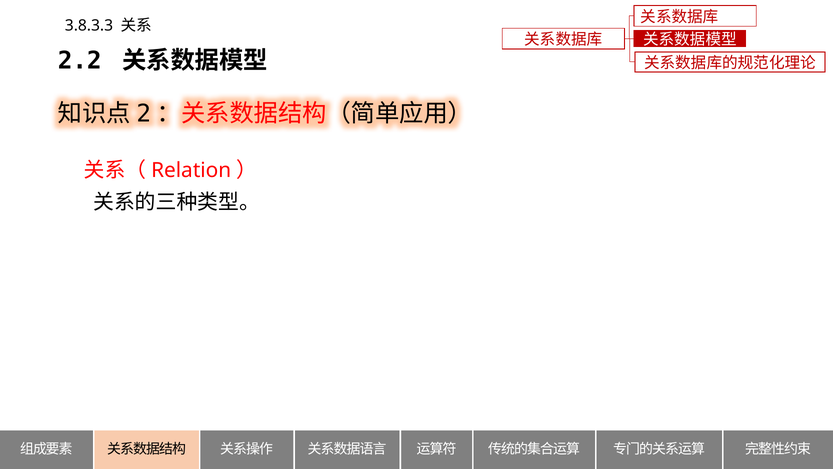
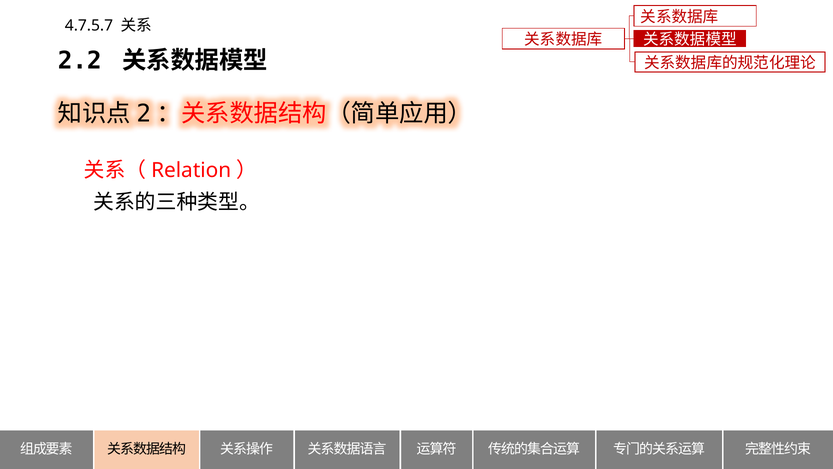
3.8.3.3: 3.8.3.3 -> 4.7.5.7
